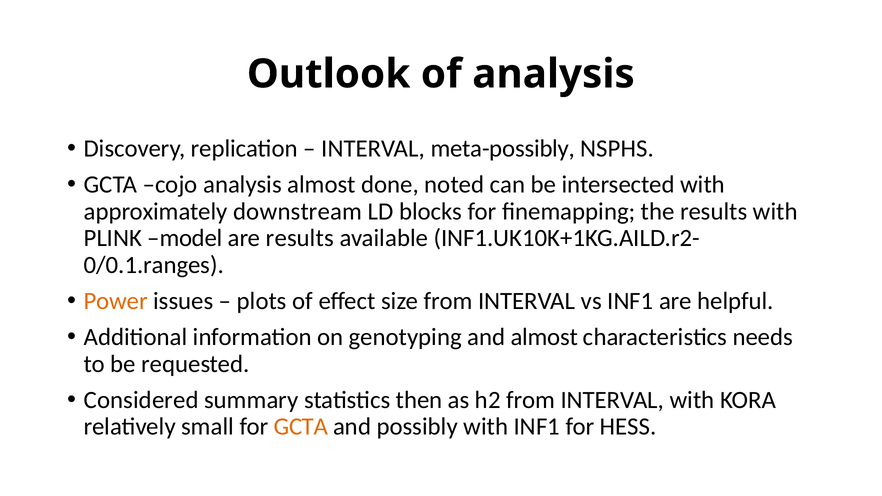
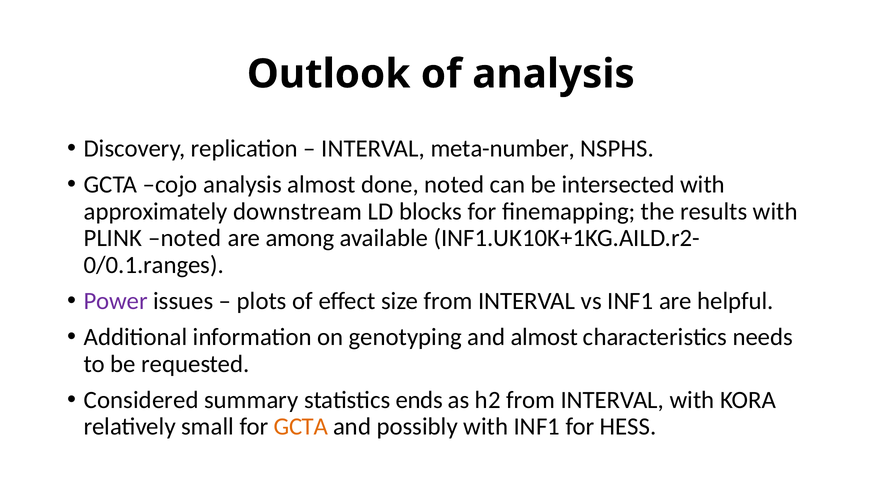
meta-possibly: meta-possibly -> meta-number
PLINK model: model -> noted
are results: results -> among
Power colour: orange -> purple
then: then -> ends
